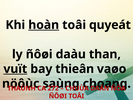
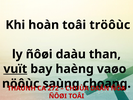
hoàn underline: present -> none
quyeát: quyeát -> tröôùc
thieân: thieân -> haèng
